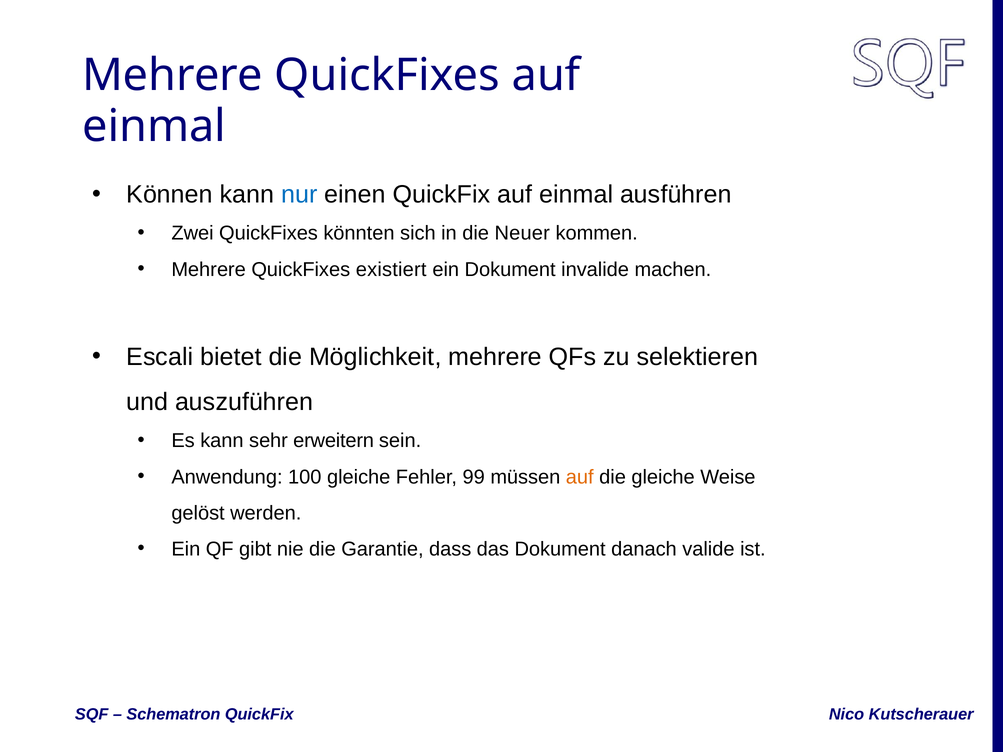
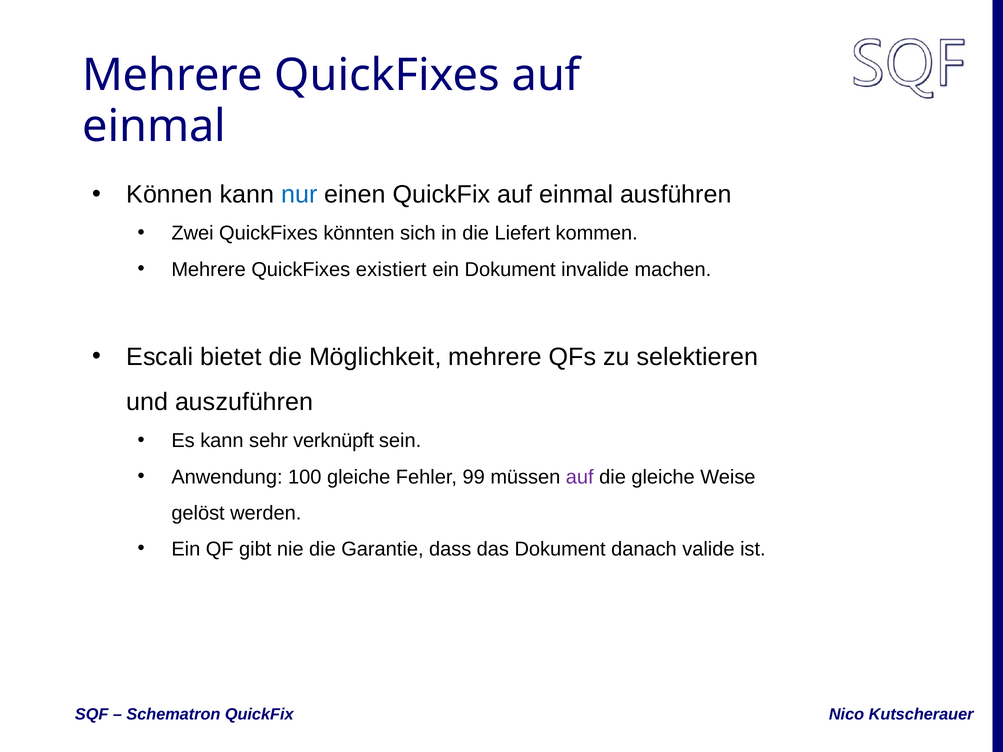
Neuer: Neuer -> Liefert
erweitern: erweitern -> verknüpft
auf at (580, 477) colour: orange -> purple
